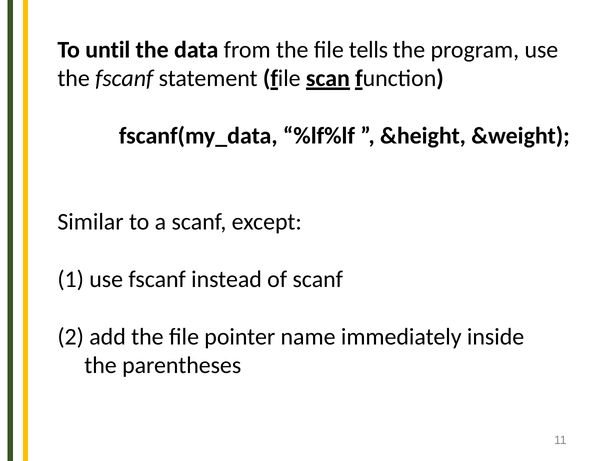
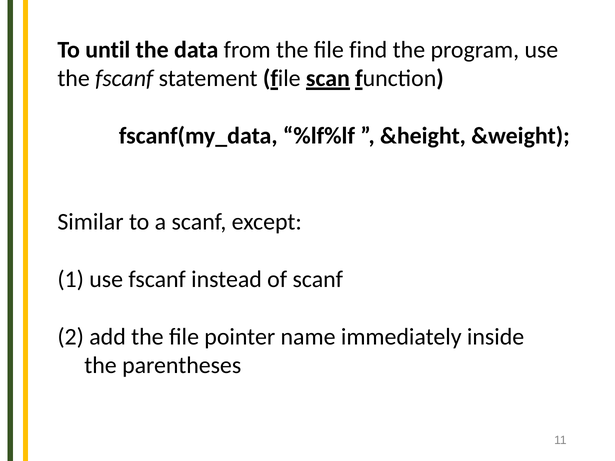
tells: tells -> find
